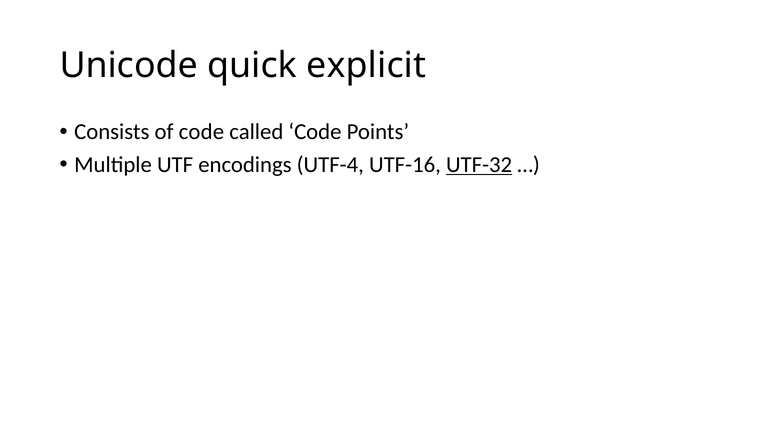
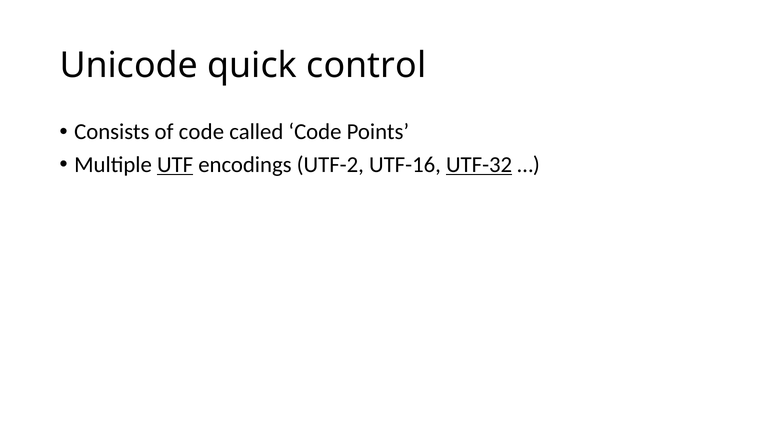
explicit: explicit -> control
UTF underline: none -> present
UTF-4: UTF-4 -> UTF-2
